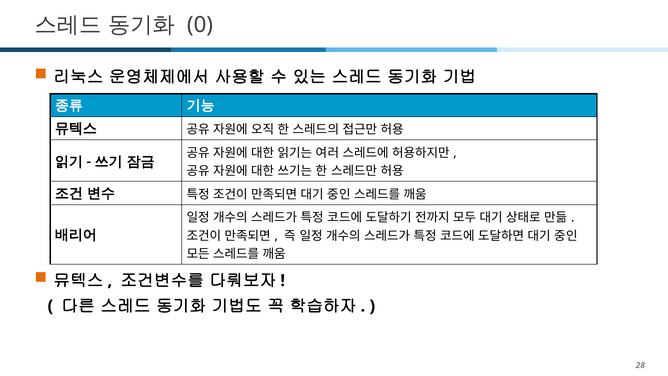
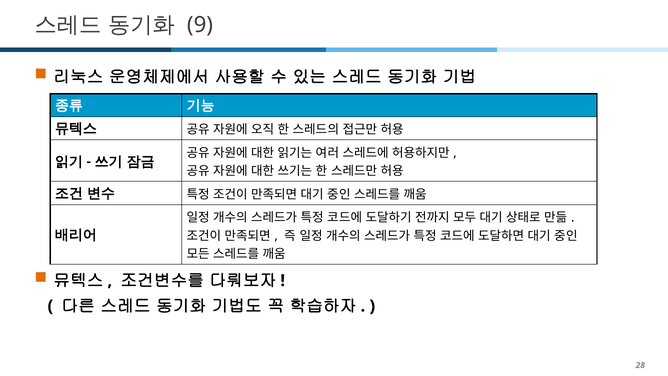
0: 0 -> 9
